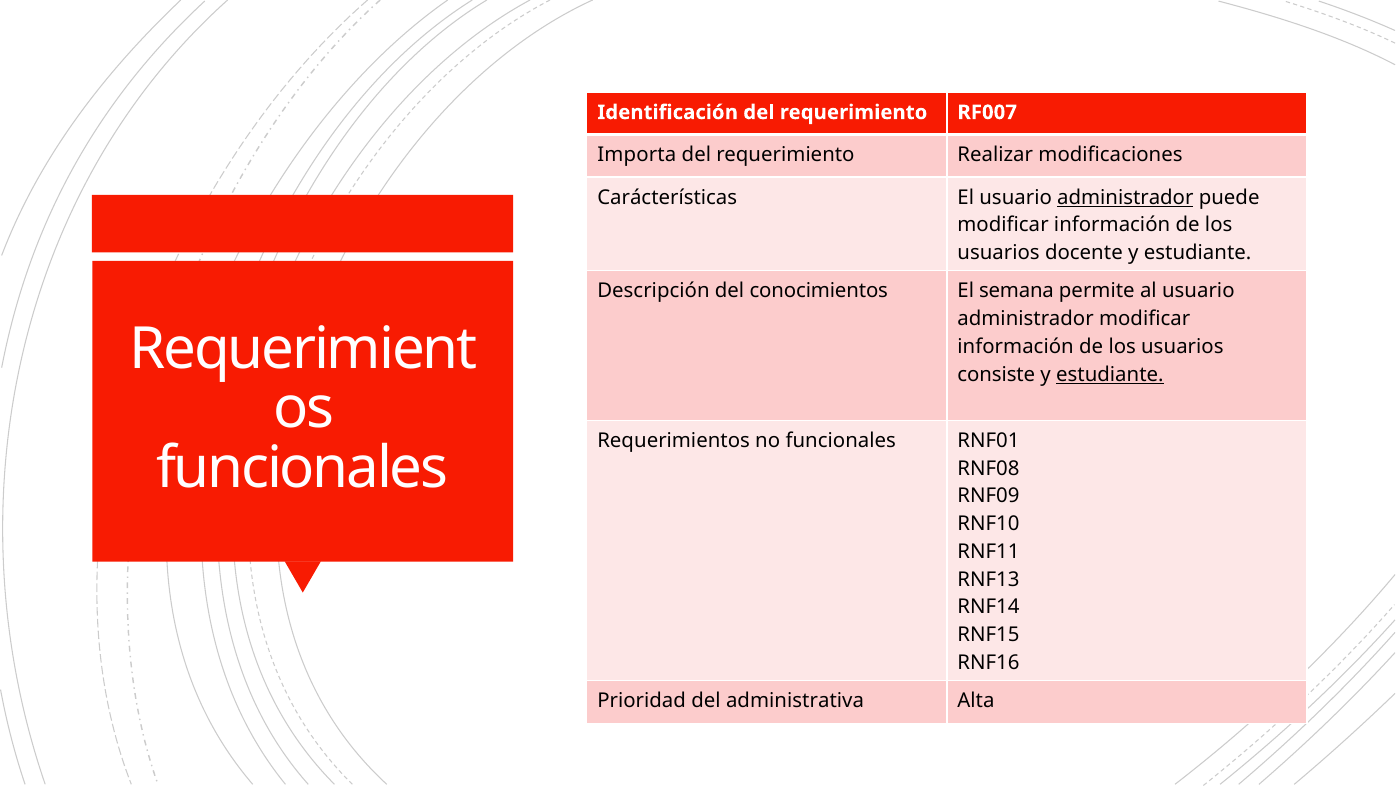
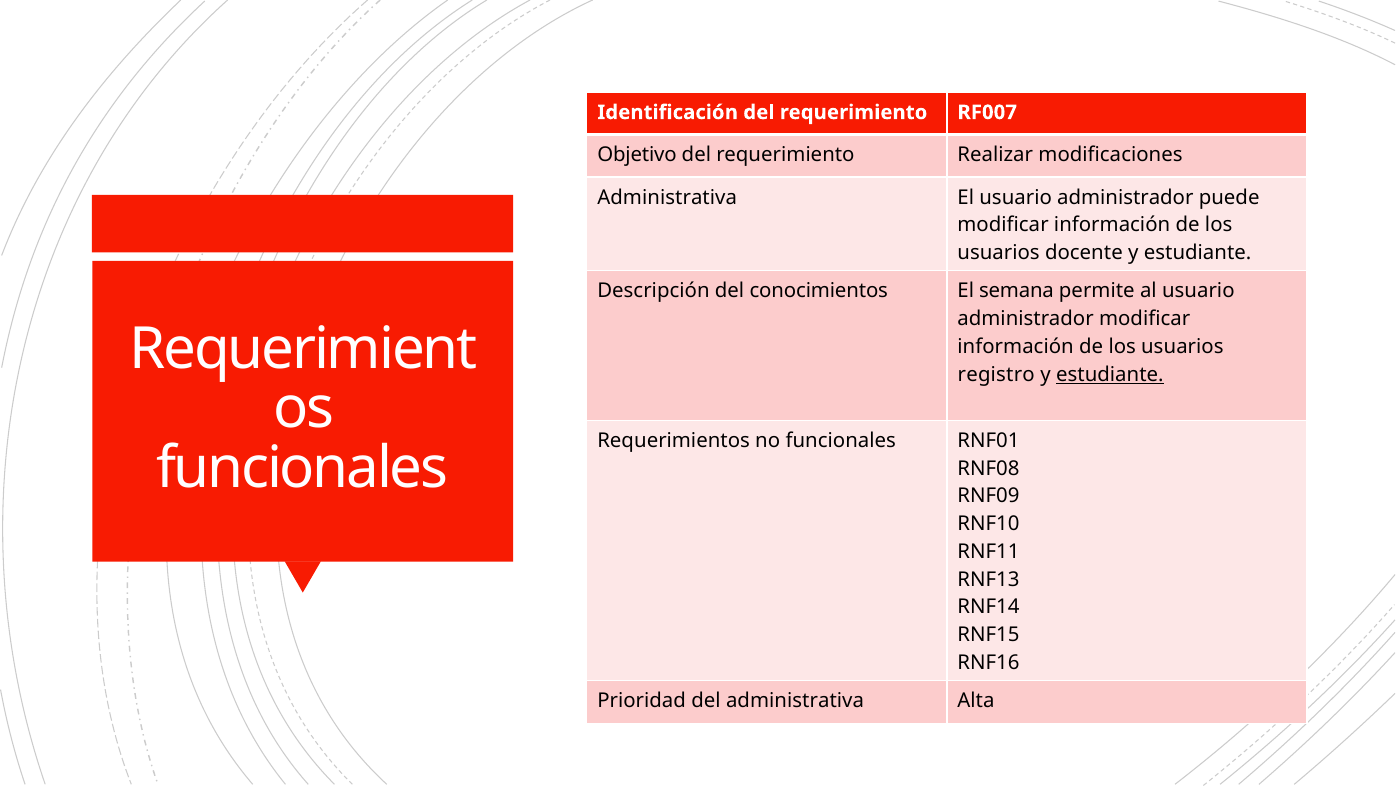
Importa: Importa -> Objetivo
Carácterísticas at (667, 197): Carácterísticas -> Administrativa
administrador at (1125, 197) underline: present -> none
consiste: consiste -> registro
